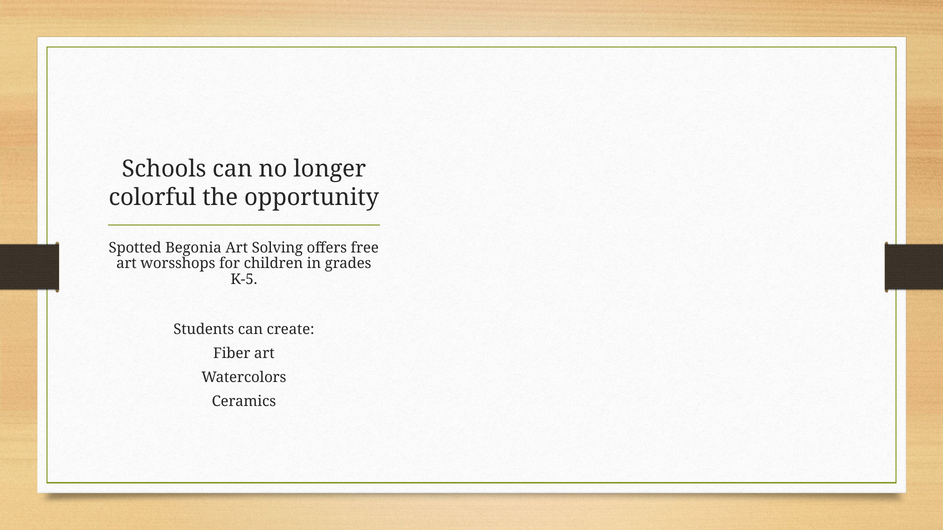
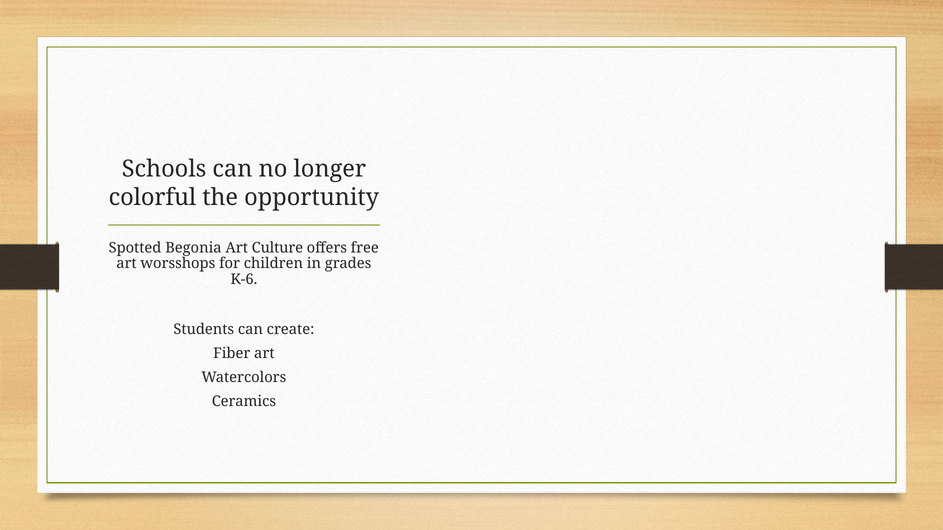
Solving: Solving -> Culture
K-5: K-5 -> K-6
